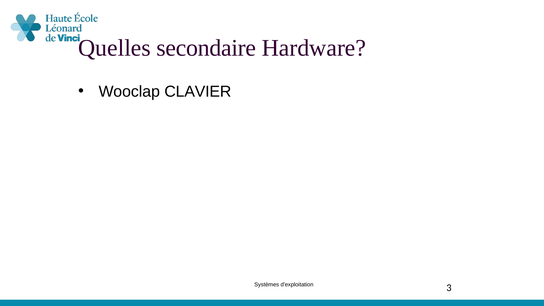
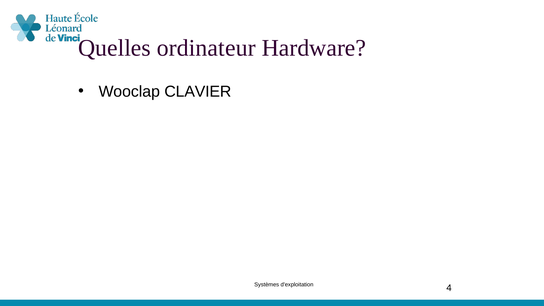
secondaire: secondaire -> ordinateur
3: 3 -> 4
